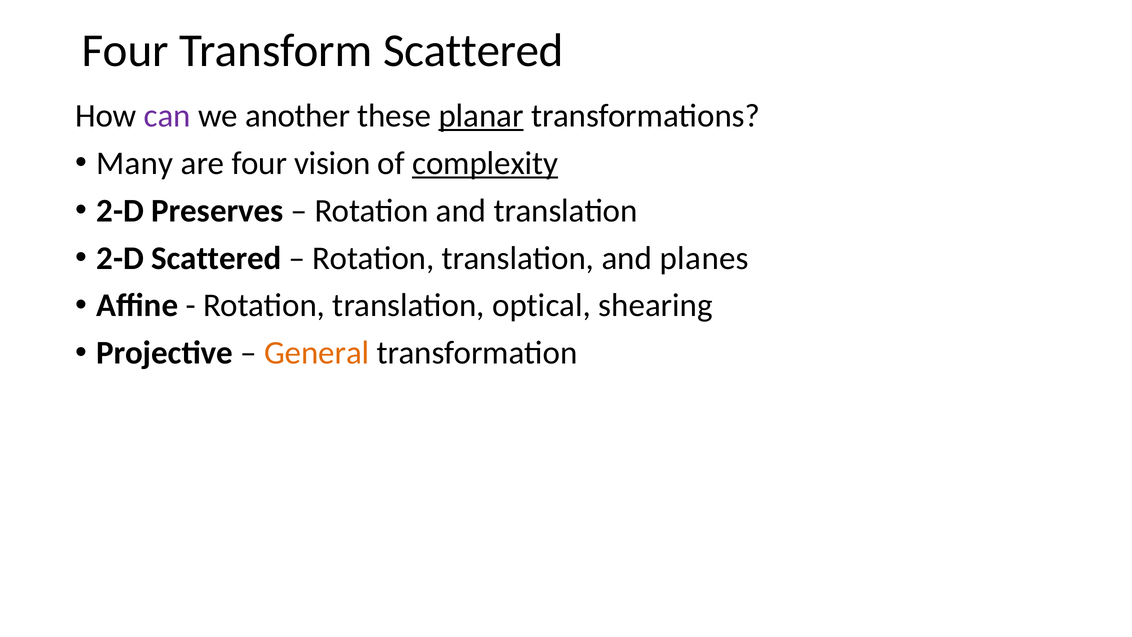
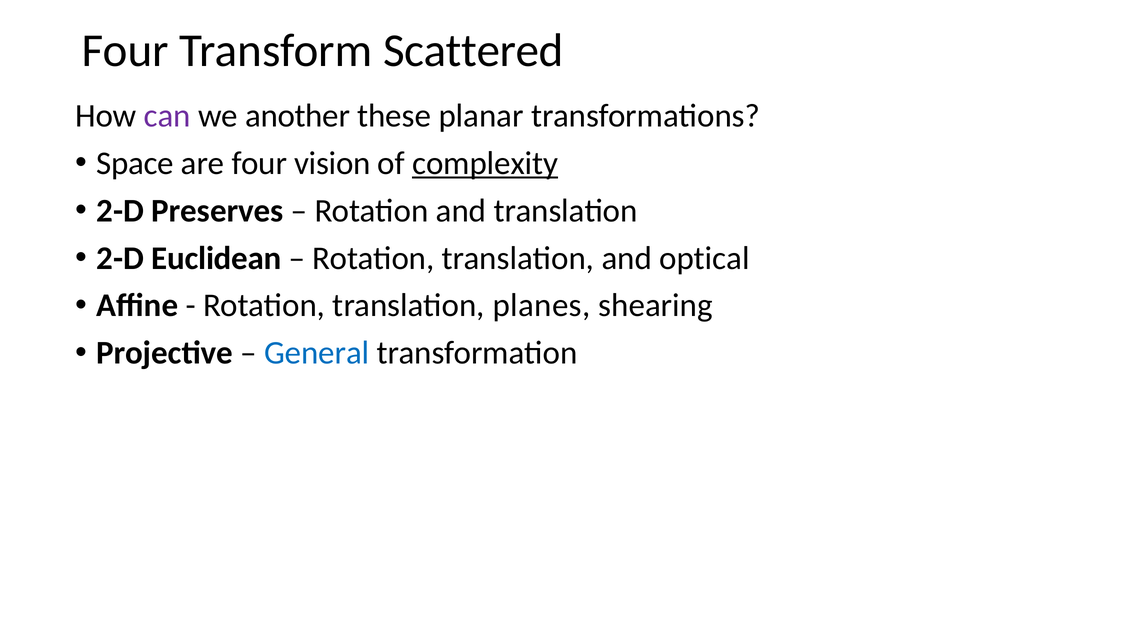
planar underline: present -> none
Many: Many -> Space
2-D Scattered: Scattered -> Euclidean
planes: planes -> optical
optical: optical -> planes
General colour: orange -> blue
